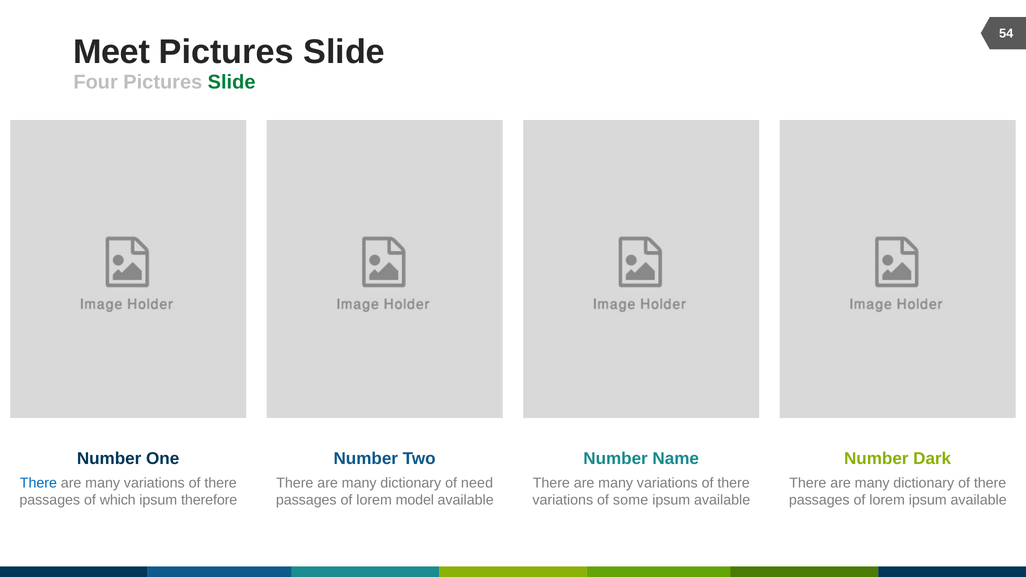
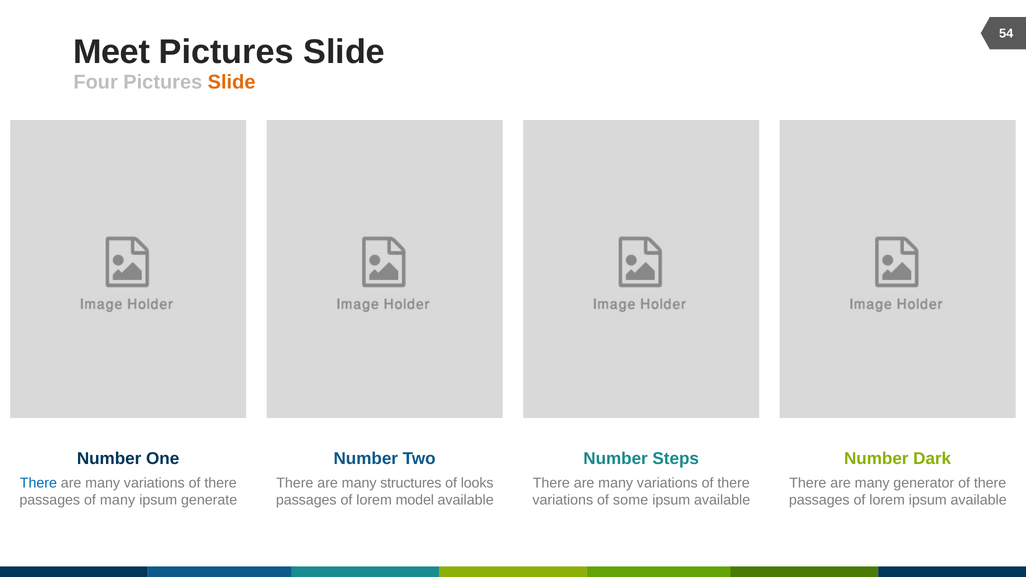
Slide at (232, 82) colour: green -> orange
Name: Name -> Steps
dictionary at (411, 483): dictionary -> structures
need: need -> looks
dictionary at (924, 483): dictionary -> generator
of which: which -> many
therefore: therefore -> generate
